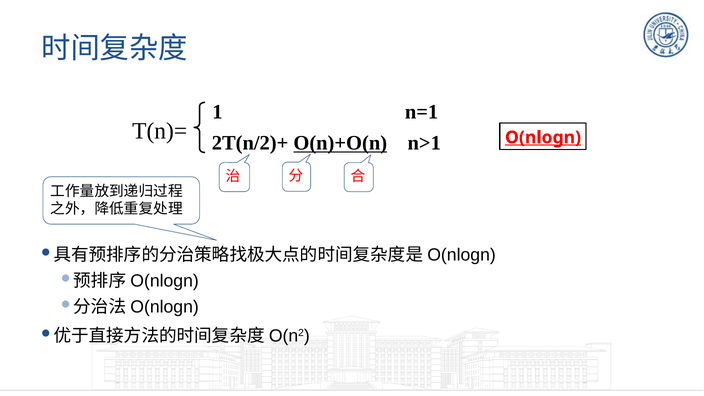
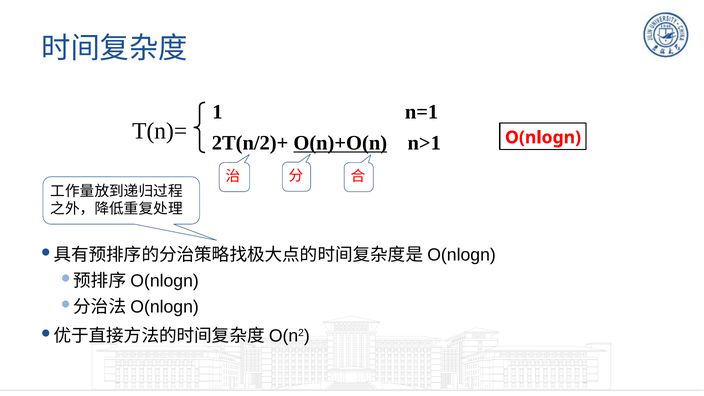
O(nlogn underline: present -> none
